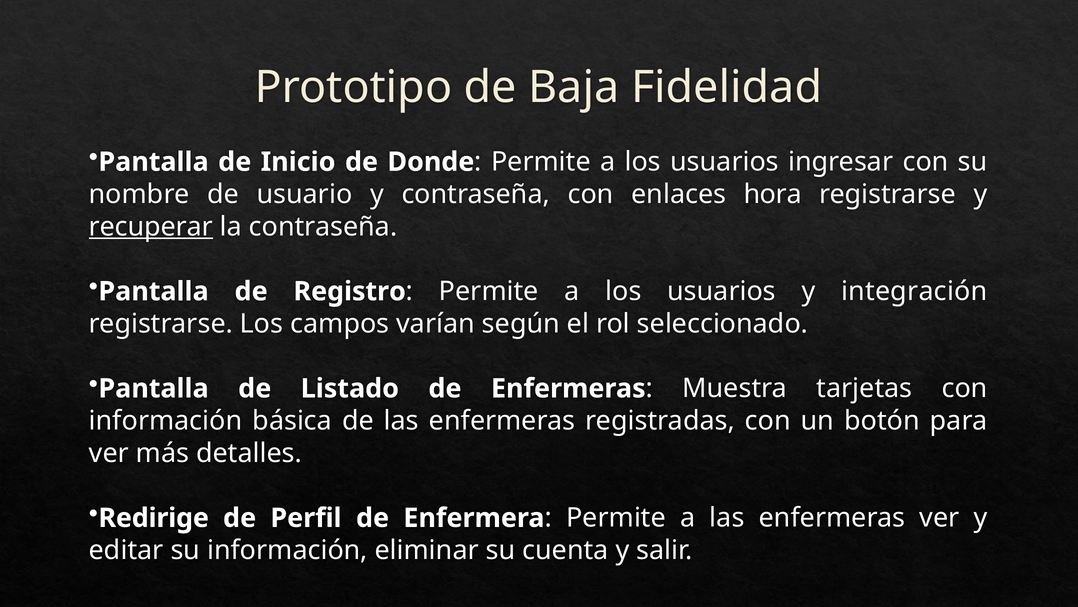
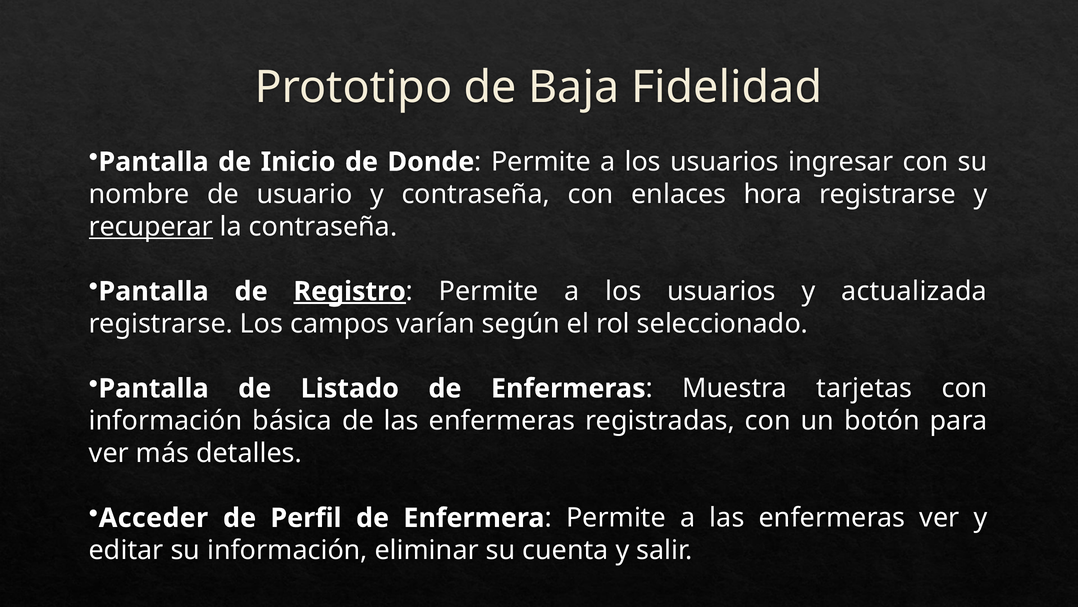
Registro underline: none -> present
integración: integración -> actualizada
Redirige: Redirige -> Acceder
